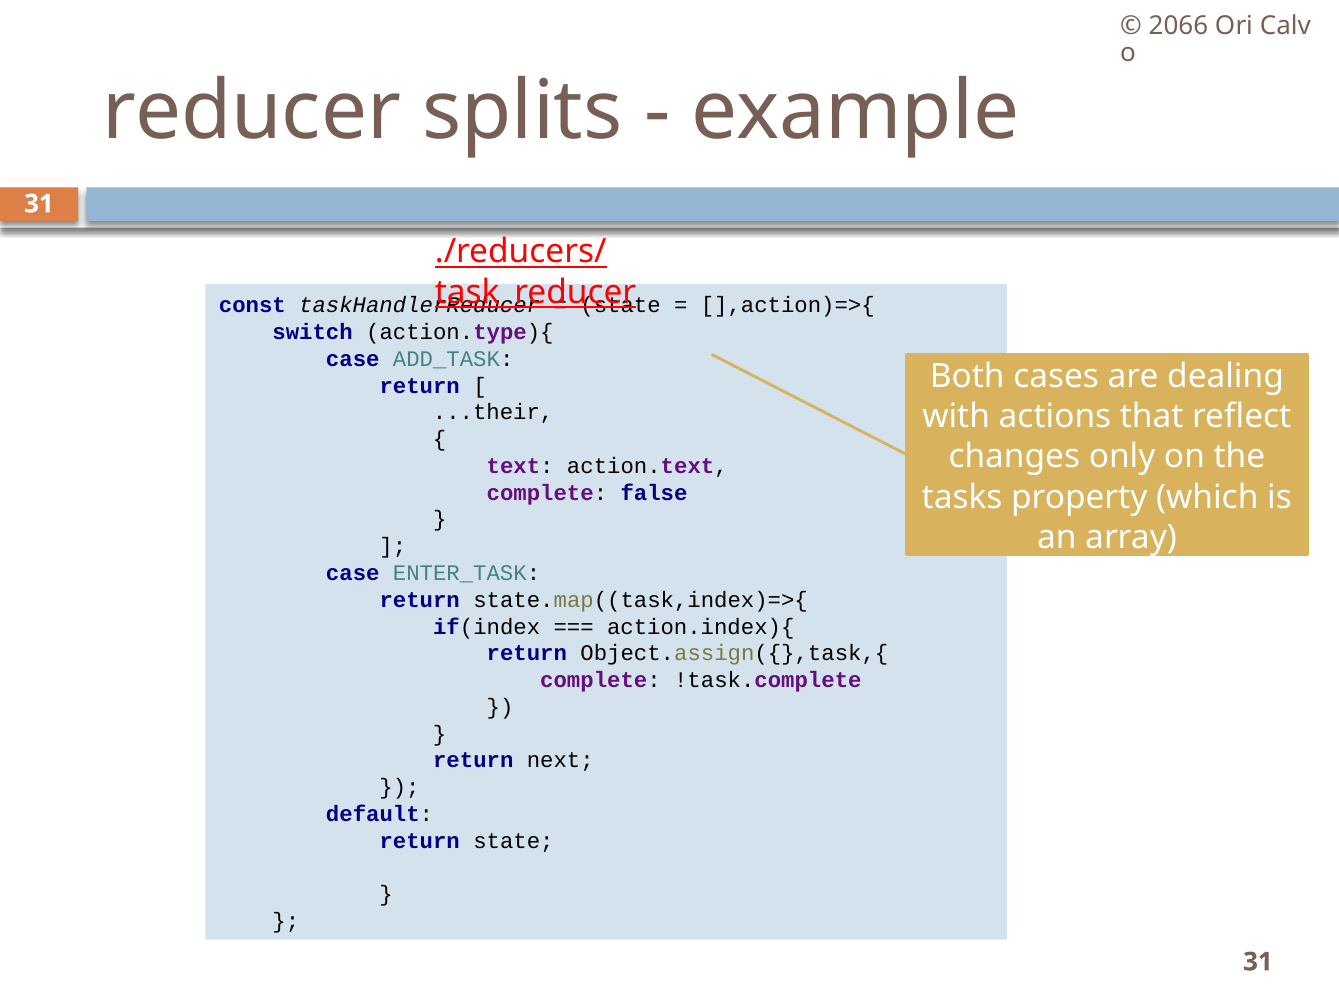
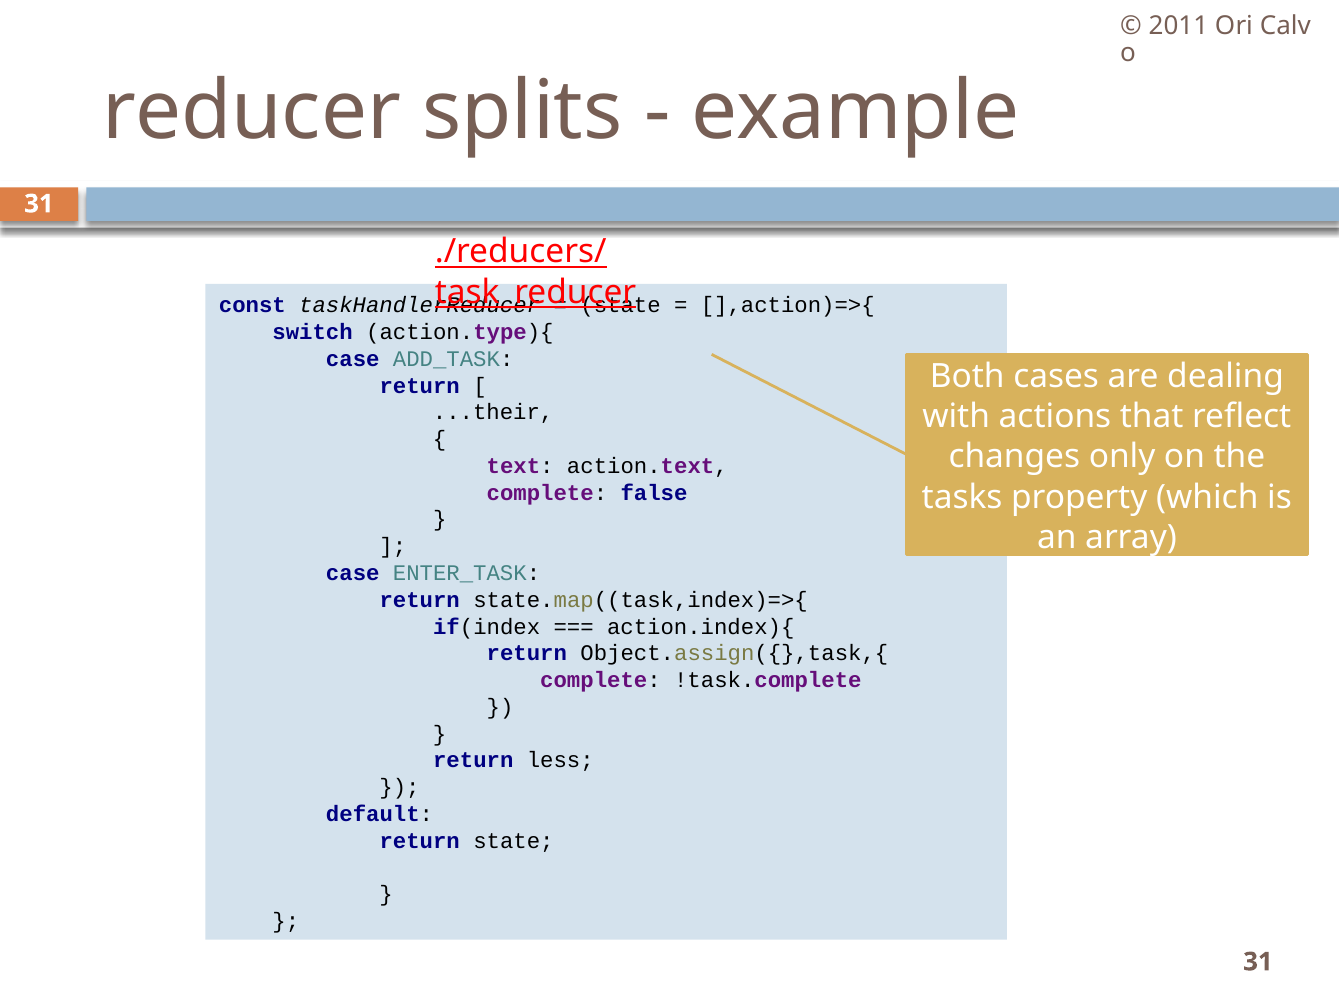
2066: 2066 -> 2011
next: next -> less
